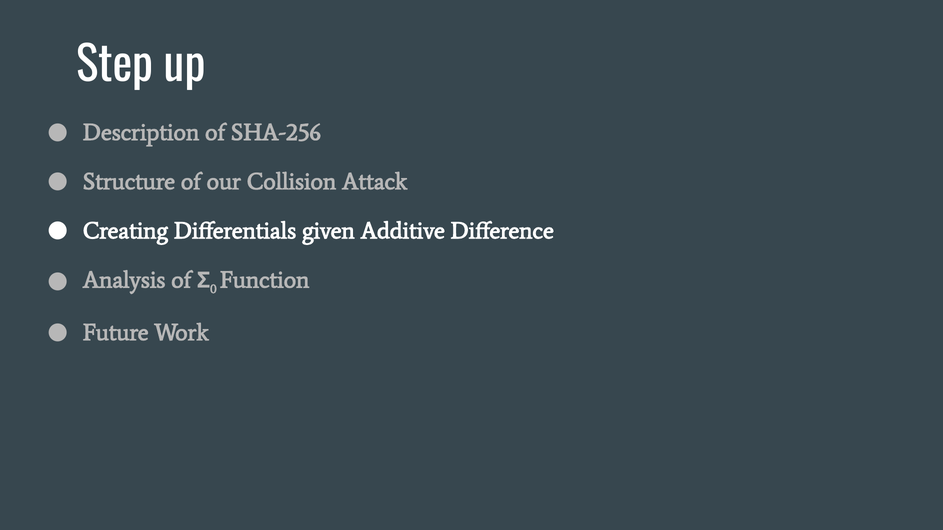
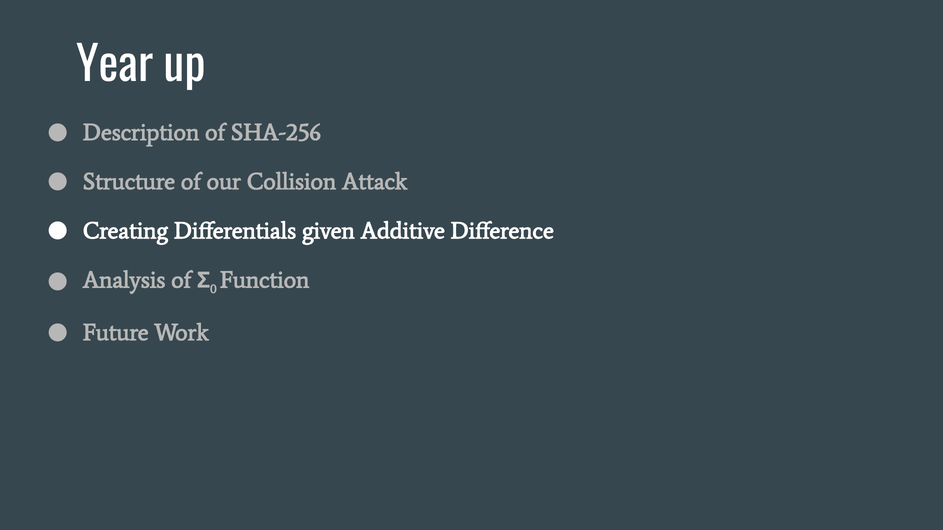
Step: Step -> Year
